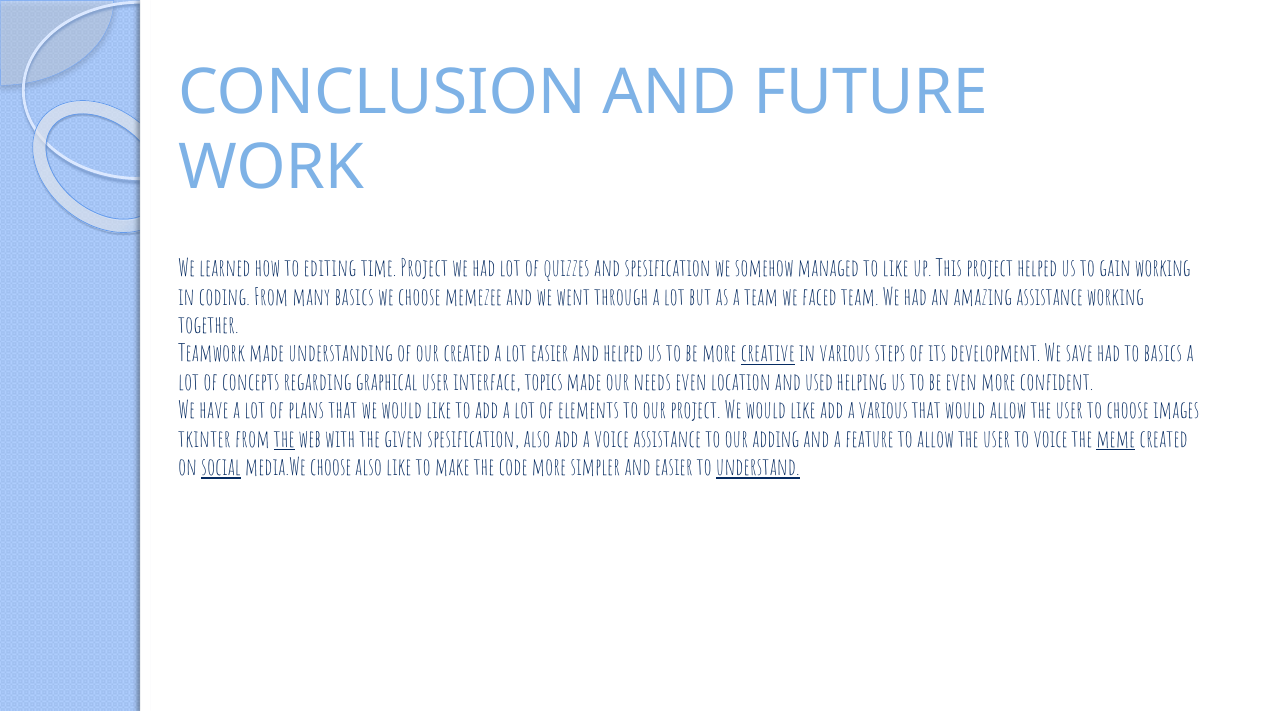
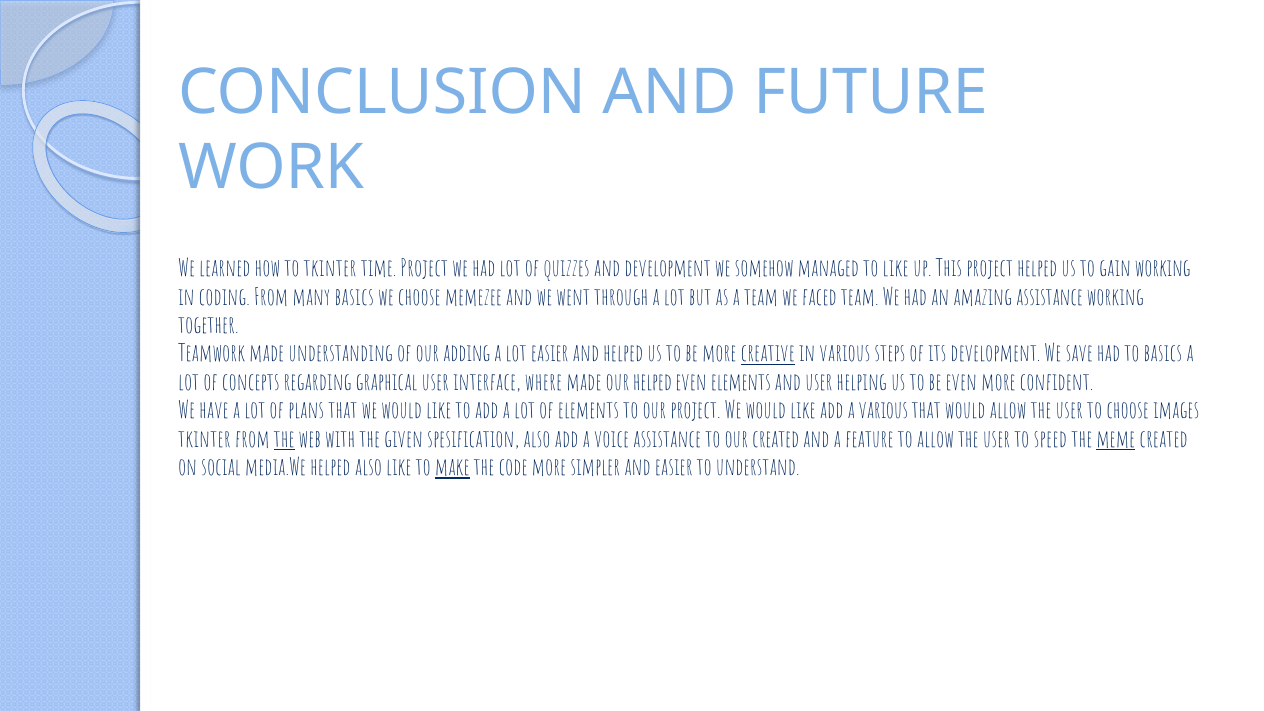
to editing: editing -> tkinter
and spesification: spesification -> development
our created: created -> adding
topics: topics -> where
our needs: needs -> helped
even location: location -> elements
and used: used -> user
our adding: adding -> created
to voice: voice -> speed
social underline: present -> none
media.We choose: choose -> helped
make underline: none -> present
understand underline: present -> none
